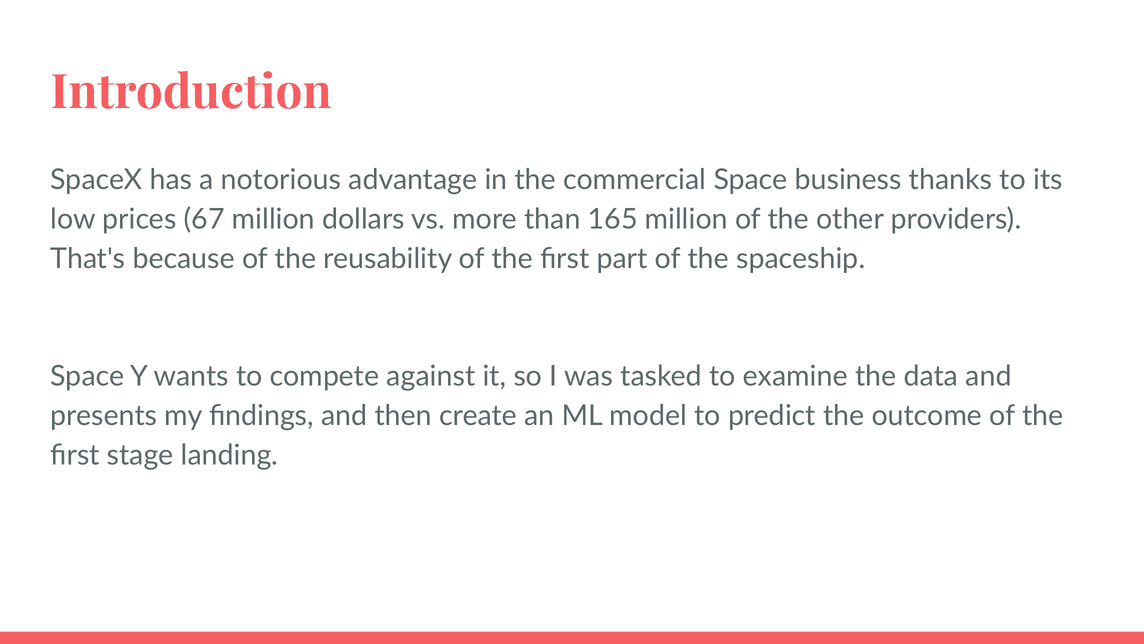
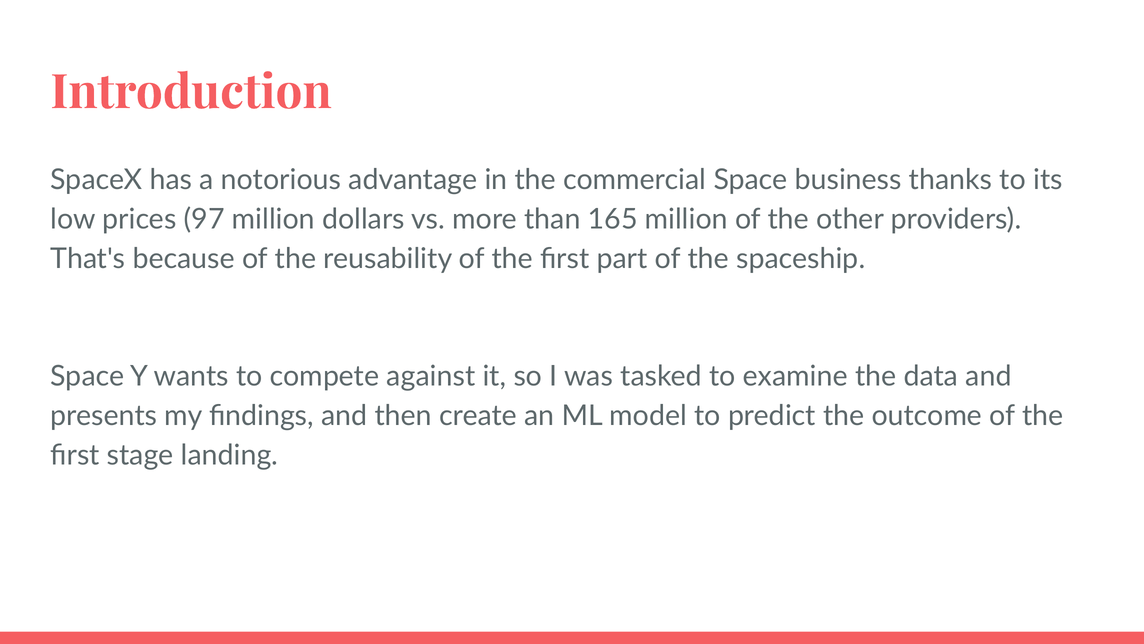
67: 67 -> 97
